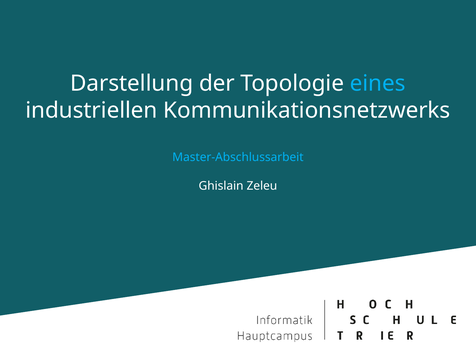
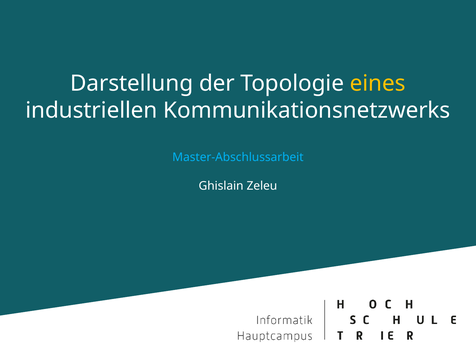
eines colour: light blue -> yellow
